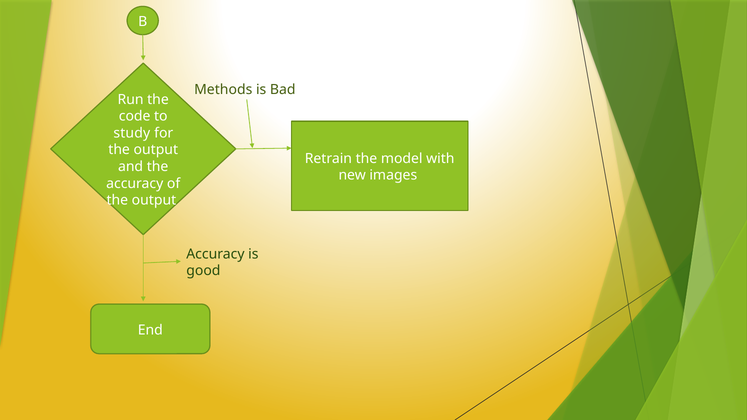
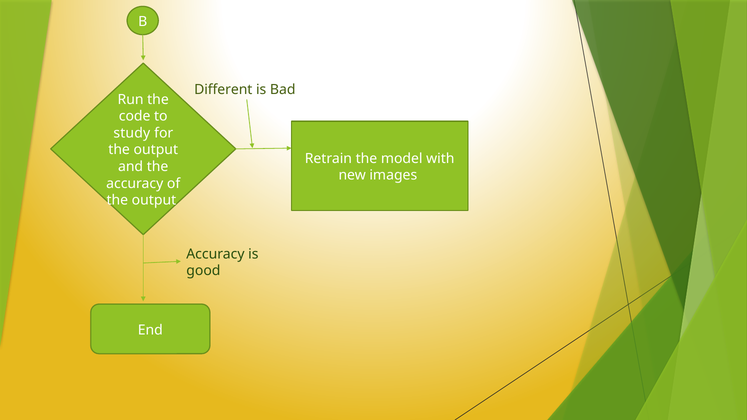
Methods: Methods -> Different
